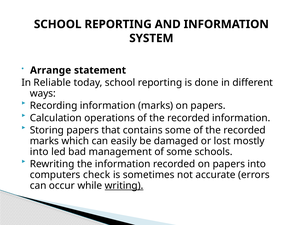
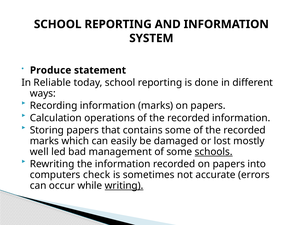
Arrange: Arrange -> Produce
into at (39, 151): into -> well
schools underline: none -> present
